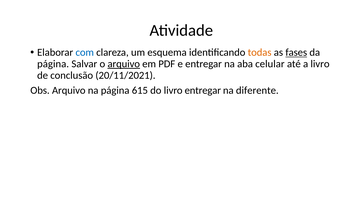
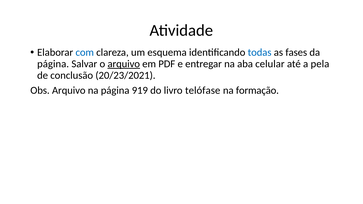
todas colour: orange -> blue
fases underline: present -> none
a livro: livro -> pela
20/11/2021: 20/11/2021 -> 20/23/2021
615: 615 -> 919
livro entregar: entregar -> telófase
diferente: diferente -> formação
